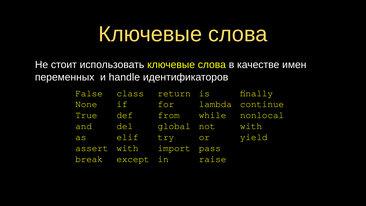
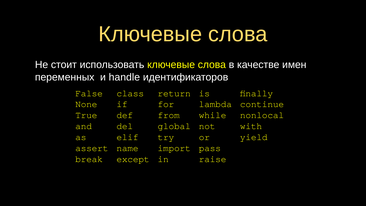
assert with: with -> name
